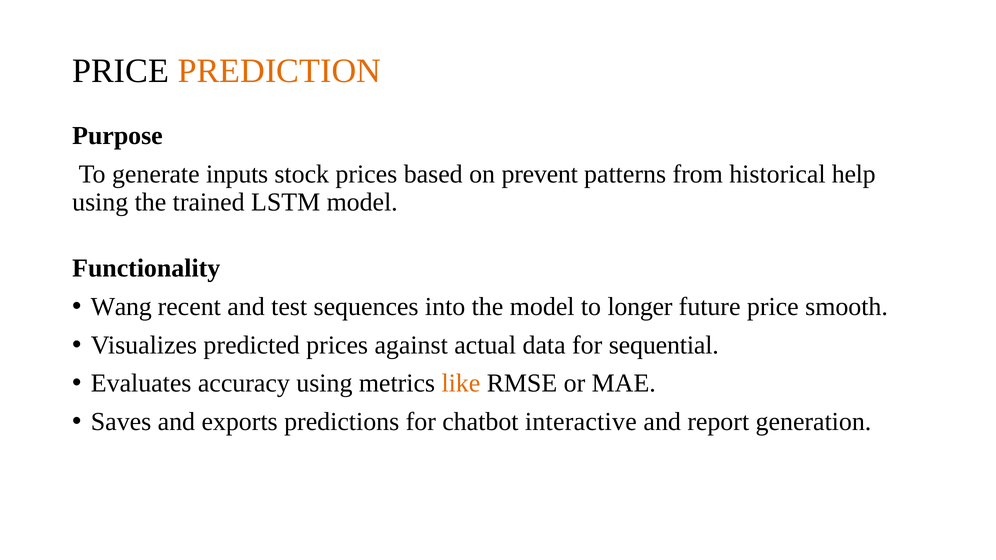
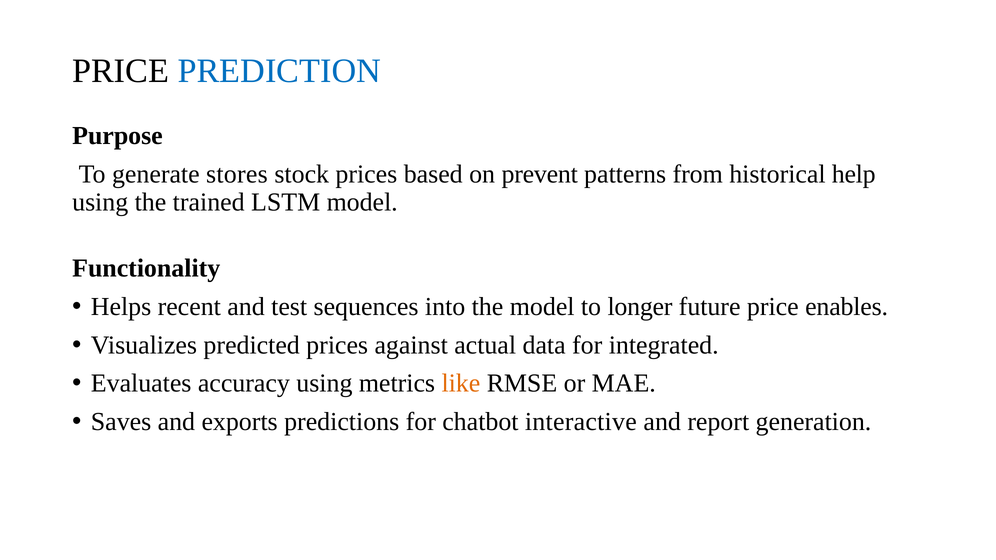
PREDICTION colour: orange -> blue
inputs: inputs -> stores
Wang: Wang -> Helps
smooth: smooth -> enables
sequential: sequential -> integrated
